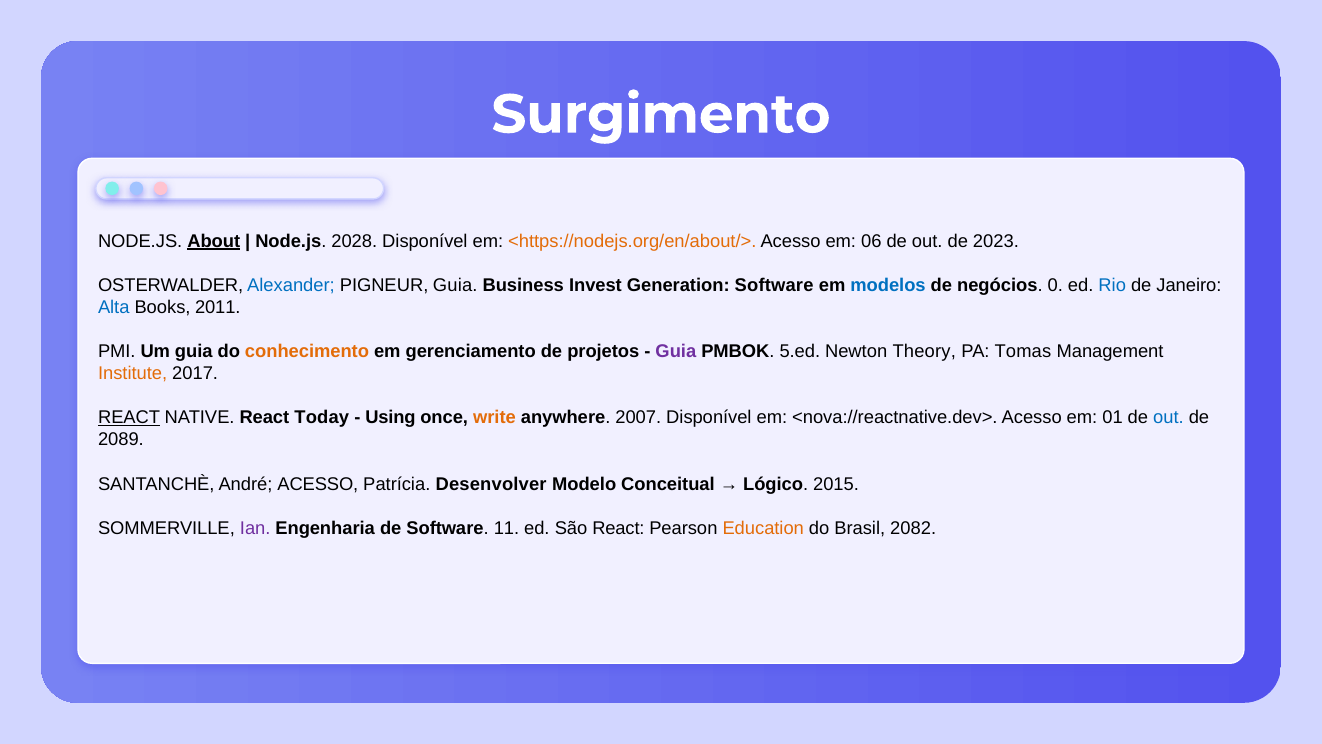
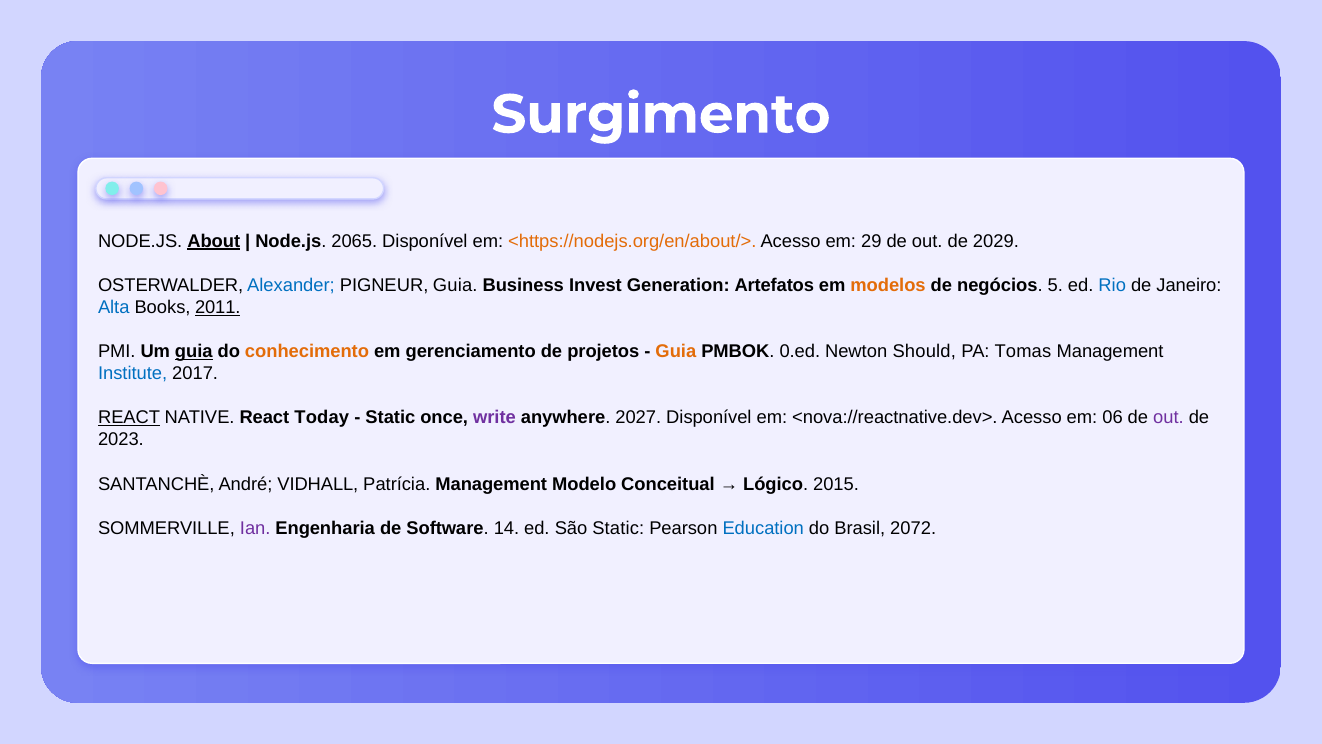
2028: 2028 -> 2065
06: 06 -> 29
2023: 2023 -> 2029
Generation Software: Software -> Artefatos
modelos colour: blue -> orange
0: 0 -> 5
2011 underline: none -> present
guia at (194, 351) underline: none -> present
Guia at (676, 351) colour: purple -> orange
5.ed: 5.ed -> 0.ed
Theory: Theory -> Should
Institute colour: orange -> blue
Using at (390, 418): Using -> Static
write colour: orange -> purple
2007: 2007 -> 2027
01: 01 -> 06
out at (1168, 418) colour: blue -> purple
2089: 2089 -> 2023
André ACESSO: ACESSO -> VIDHALL
Patrícia Desenvolver: Desenvolver -> Management
11: 11 -> 14
São React: React -> Static
Education colour: orange -> blue
2082: 2082 -> 2072
